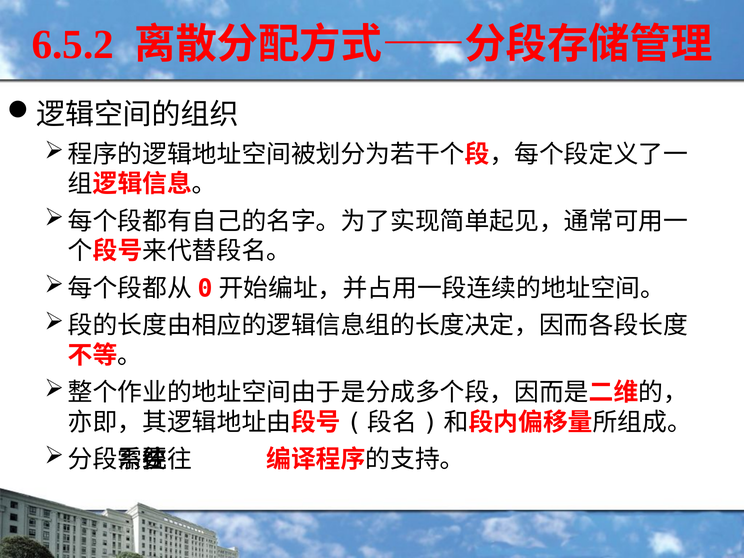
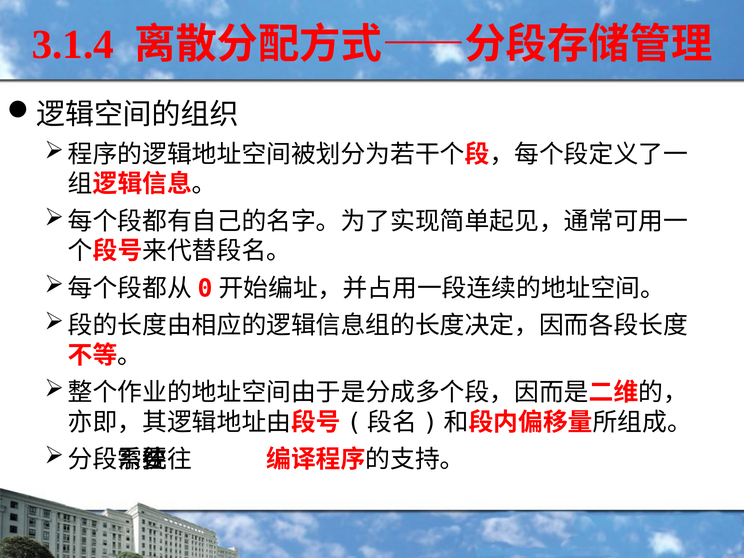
6.5.2: 6.5.2 -> 3.1.4
